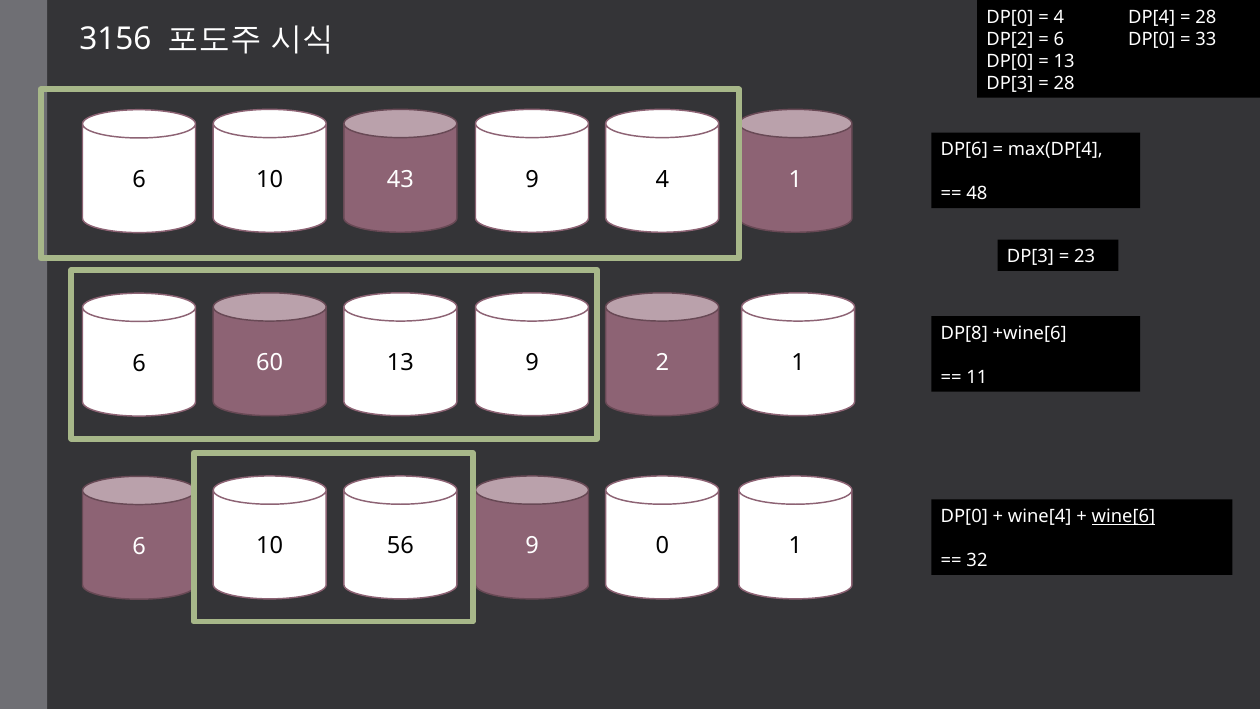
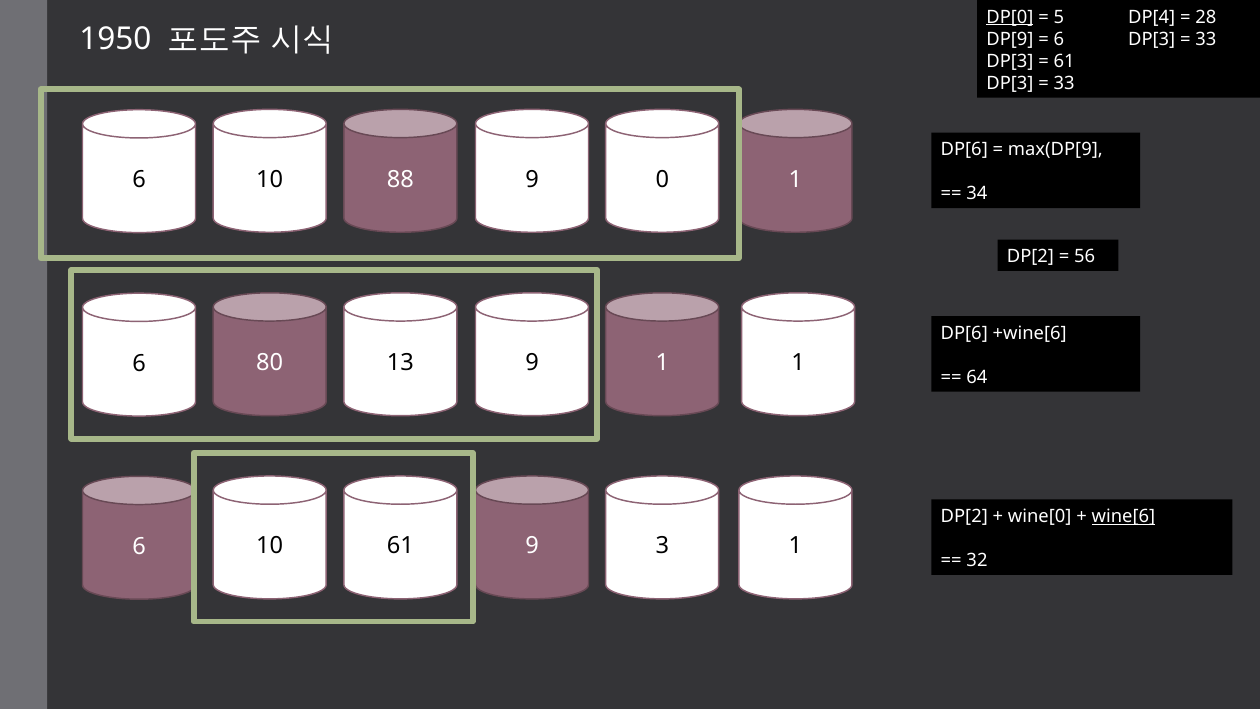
DP[0 at (1010, 17) underline: none -> present
4 at (1059, 17): 4 -> 5
3156: 3156 -> 1950
DP[2: DP[2 -> DP[9
6 DP[0: DP[0 -> DP[3
DP[0 at (1010, 61): DP[0 -> DP[3
13 at (1064, 61): 13 -> 61
28 at (1064, 83): 28 -> 33
max(DP[4: max(DP[4 -> max(DP[9
43: 43 -> 88
9 4: 4 -> 0
48: 48 -> 34
DP[3 at (1030, 256): DP[3 -> DP[2
23: 23 -> 56
DP[8 at (964, 333): DP[8 -> DP[6
60: 60 -> 80
9 2: 2 -> 1
11: 11 -> 64
DP[0 at (964, 516): DP[0 -> DP[2
wine[4: wine[4 -> wine[0
10 56: 56 -> 61
0: 0 -> 3
